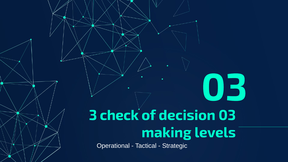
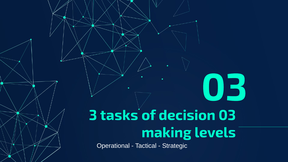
check: check -> tasks
